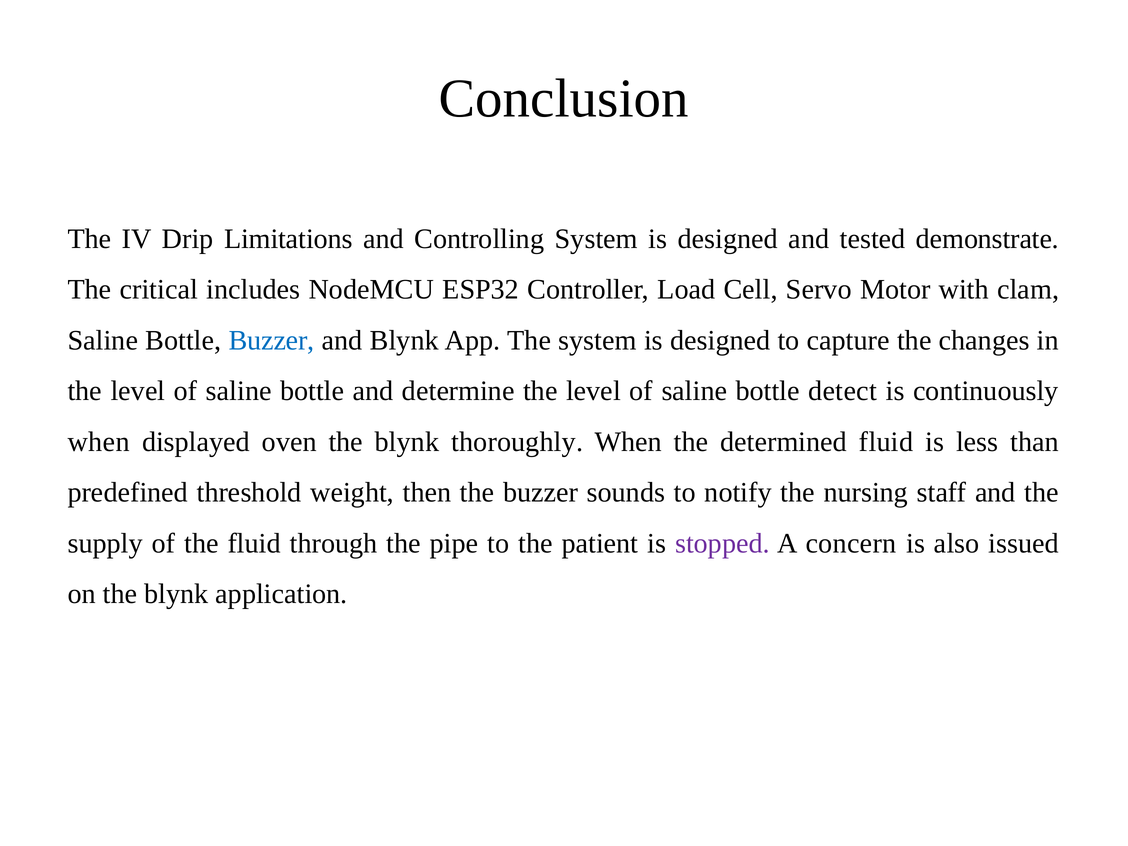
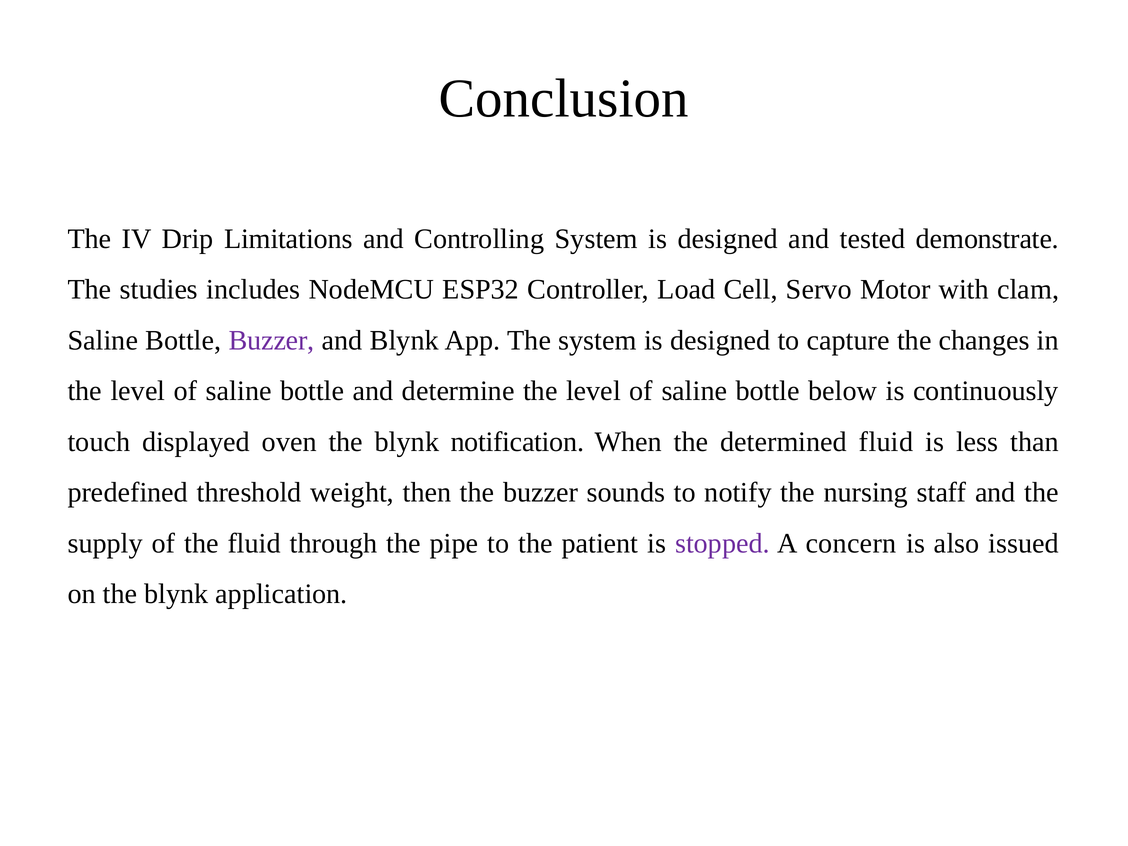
critical: critical -> studies
Buzzer at (272, 340) colour: blue -> purple
detect: detect -> below
when at (99, 442): when -> touch
thoroughly: thoroughly -> notification
